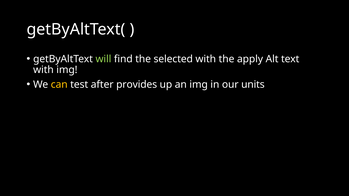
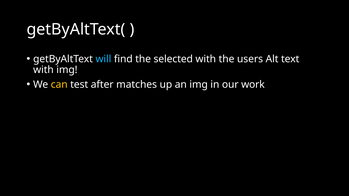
will colour: light green -> light blue
apply: apply -> users
provides: provides -> matches
units: units -> work
